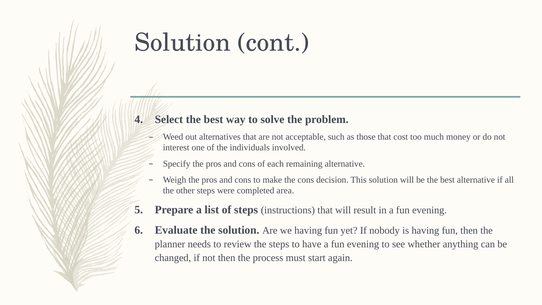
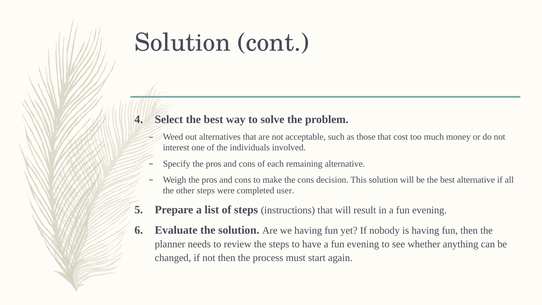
area: area -> user
